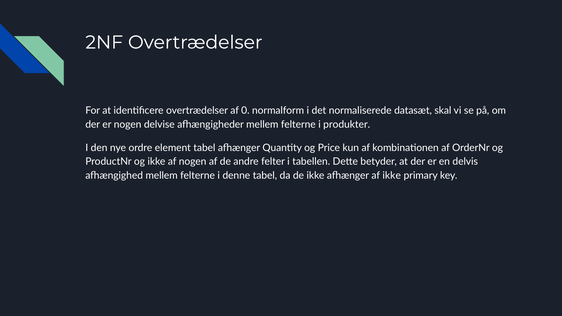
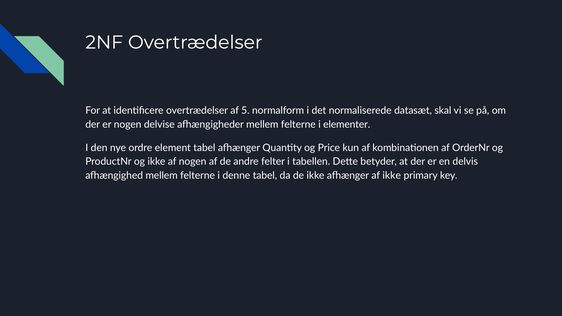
0: 0 -> 5
produkter: produkter -> elementer
